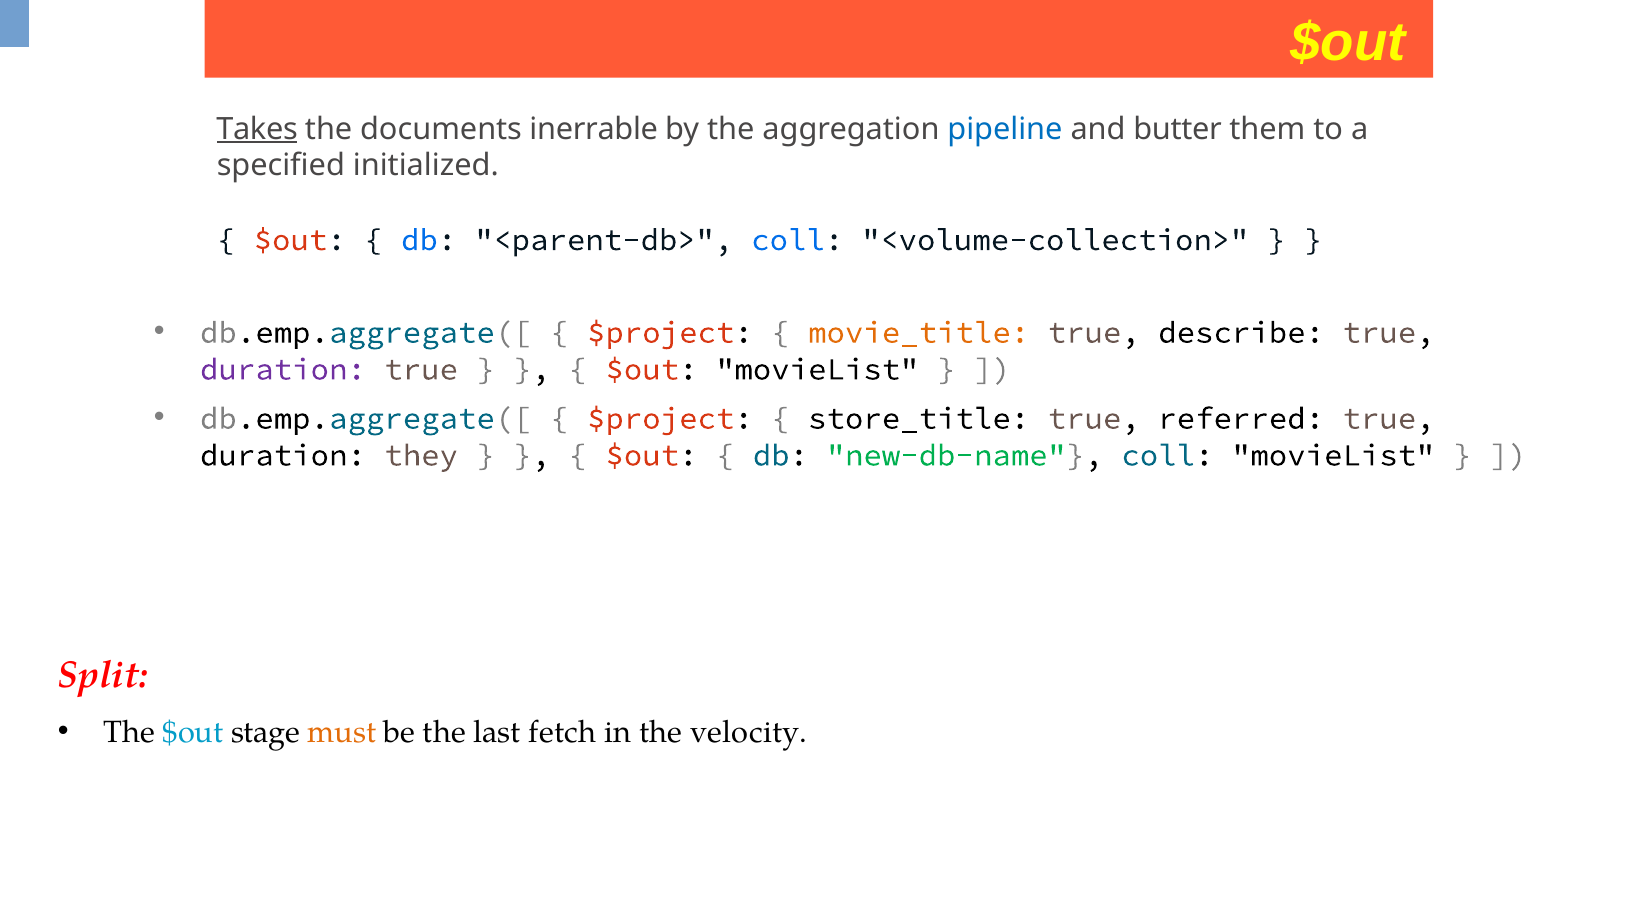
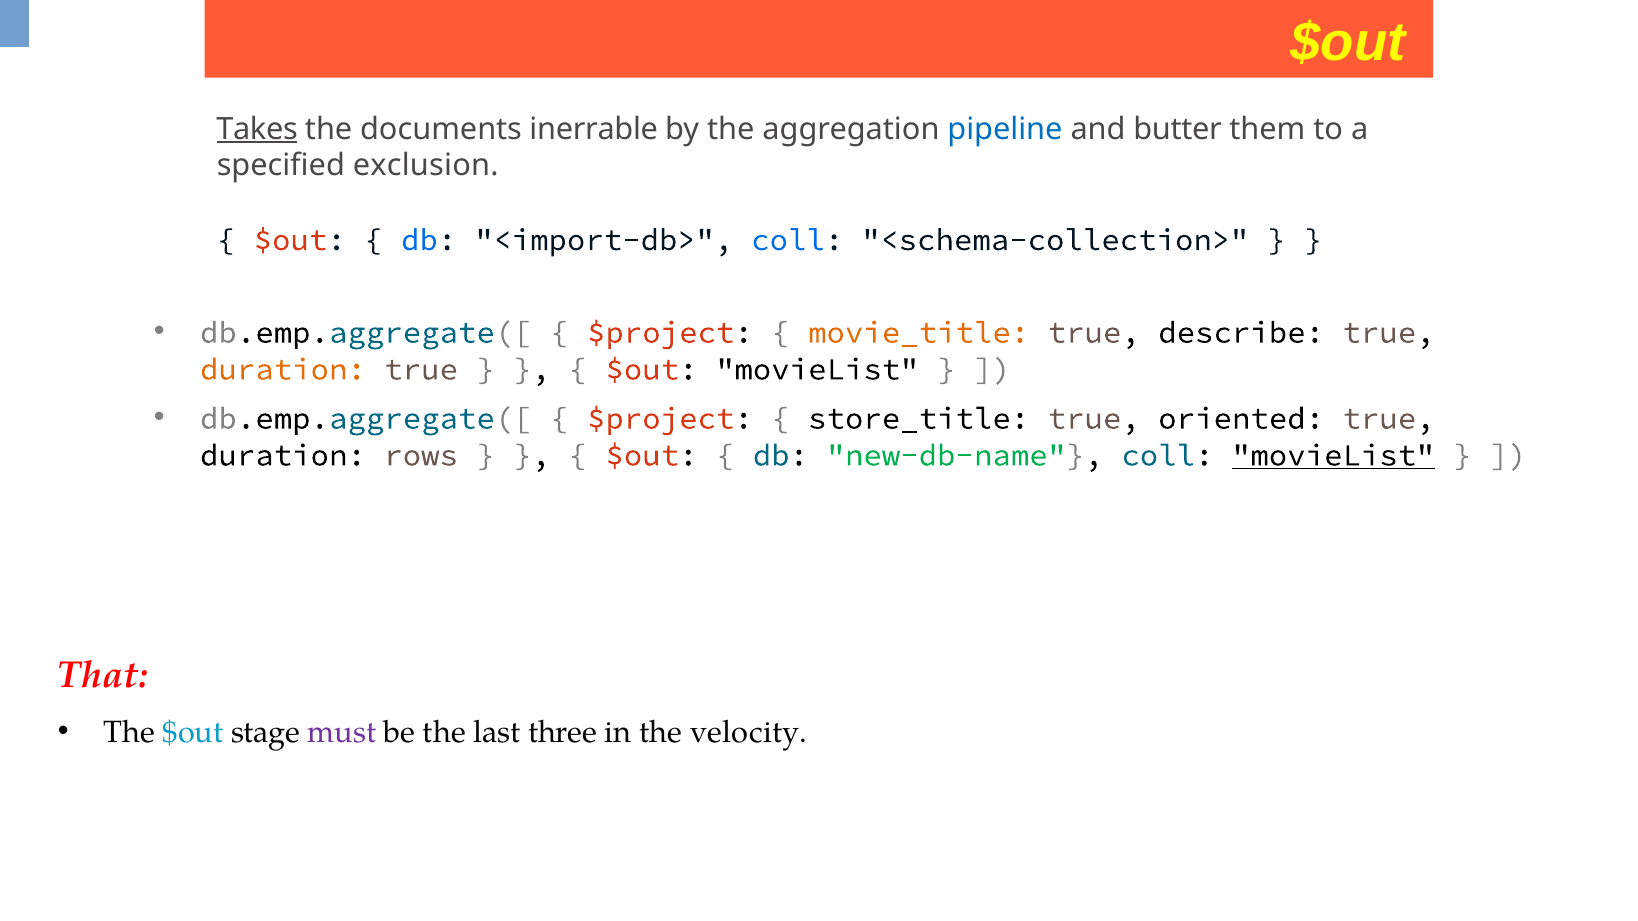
initialized: initialized -> exclusion
<parent-db>: <parent-db> -> <import-db>
<volume-collection>: <volume-collection> -> <schema-collection>
duration at (283, 369) colour: purple -> orange
referred: referred -> oriented
they: they -> rows
movieList at (1333, 455) underline: none -> present
Split: Split -> That
must colour: orange -> purple
fetch: fetch -> three
